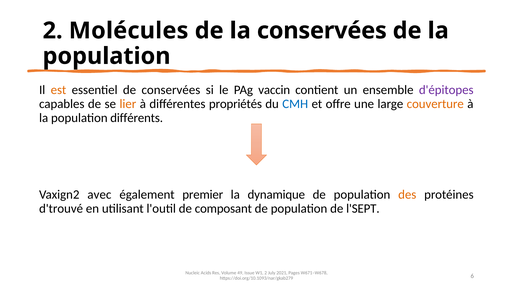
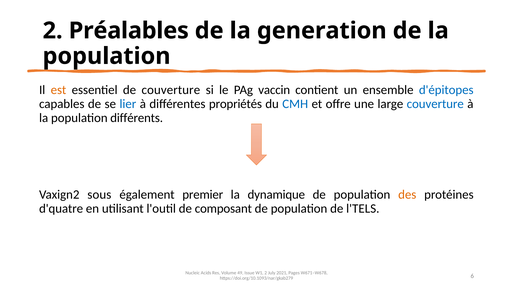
Molécules: Molécules -> Préalables
la conservées: conservées -> generation
de conservées: conservées -> couverture
d'épitopes colour: purple -> blue
lier colour: orange -> blue
couverture at (435, 104) colour: orange -> blue
avec: avec -> sous
d'trouvé: d'trouvé -> d'quatre
l'SEPT: l'SEPT -> l'TELS
